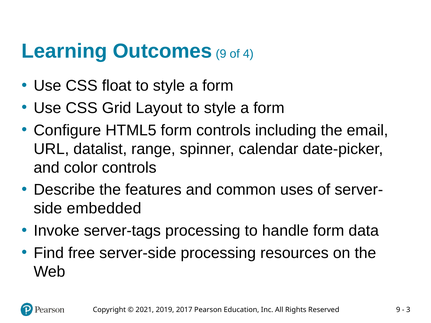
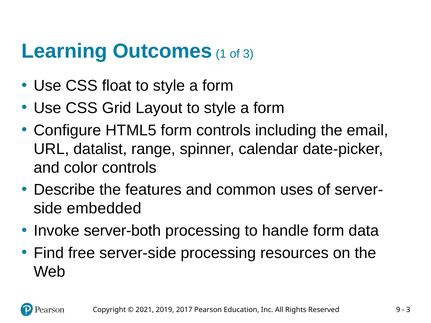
Outcomes 9: 9 -> 1
of 4: 4 -> 3
server-tags: server-tags -> server-both
